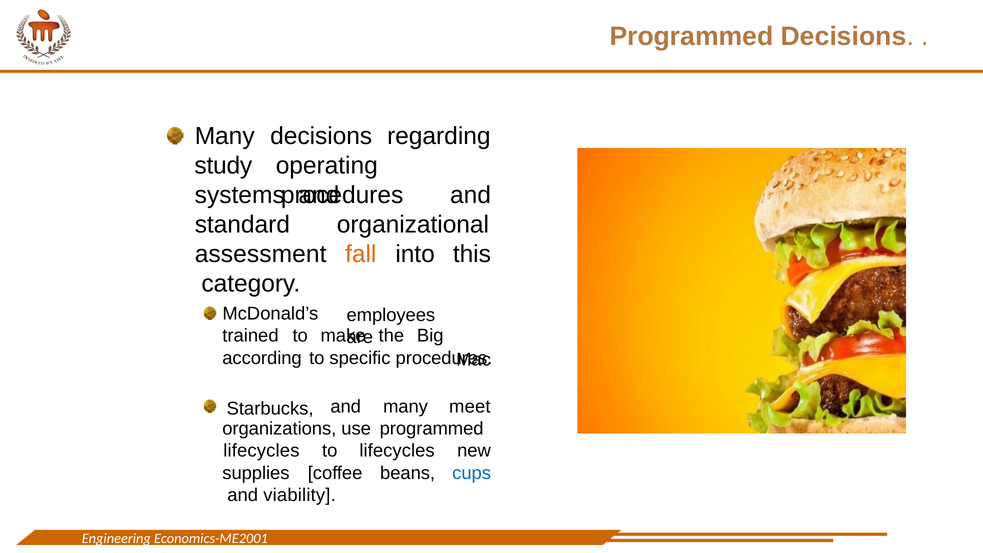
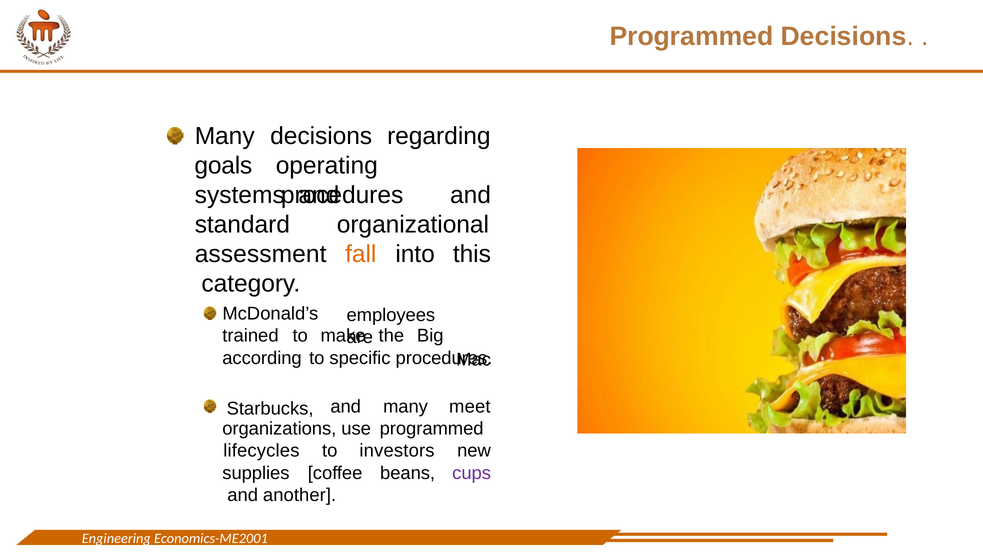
study: study -> goals
to lifecycles: lifecycles -> investors
cups colour: blue -> purple
viability: viability -> another
